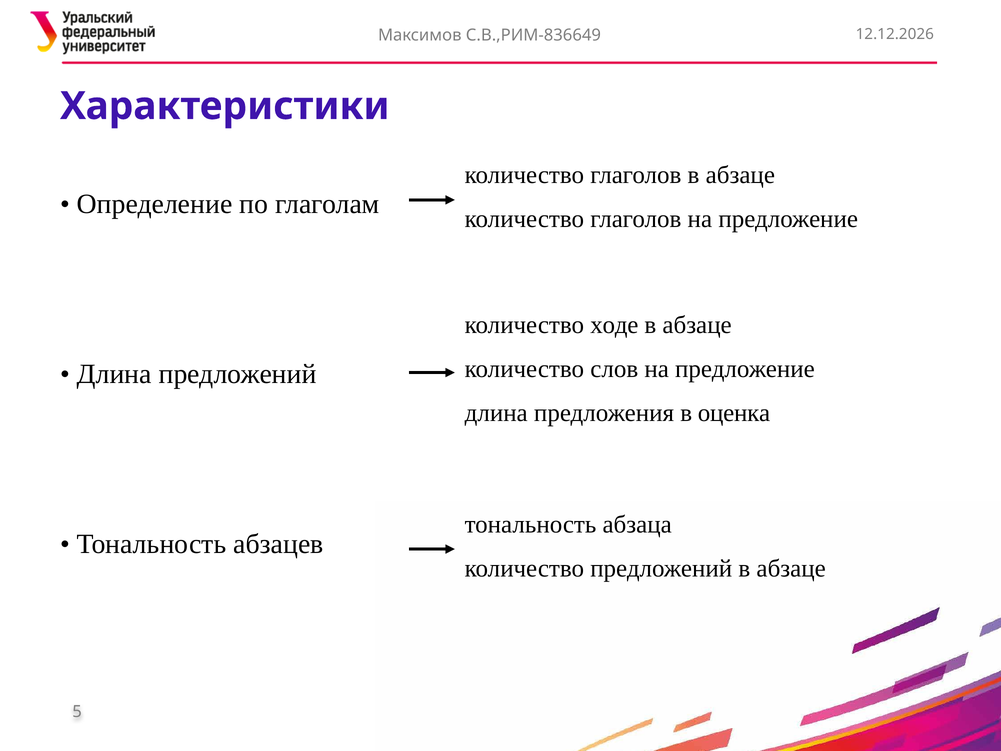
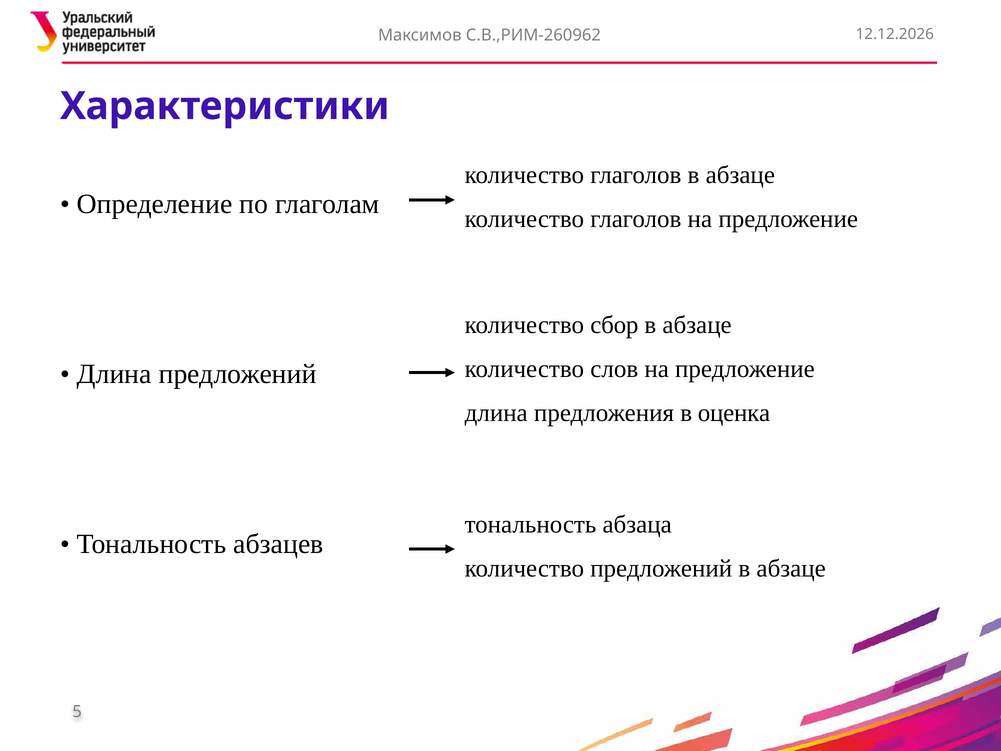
С.В.,РИМ-836649: С.В.,РИМ-836649 -> С.В.,РИМ-260962
ходе: ходе -> сбор
